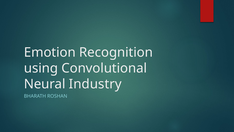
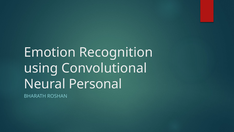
Industry: Industry -> Personal
